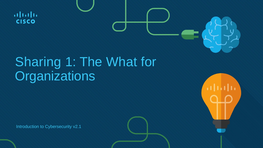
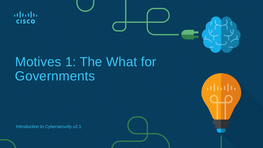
Sharing: Sharing -> Motives
Organizations: Organizations -> Governments
